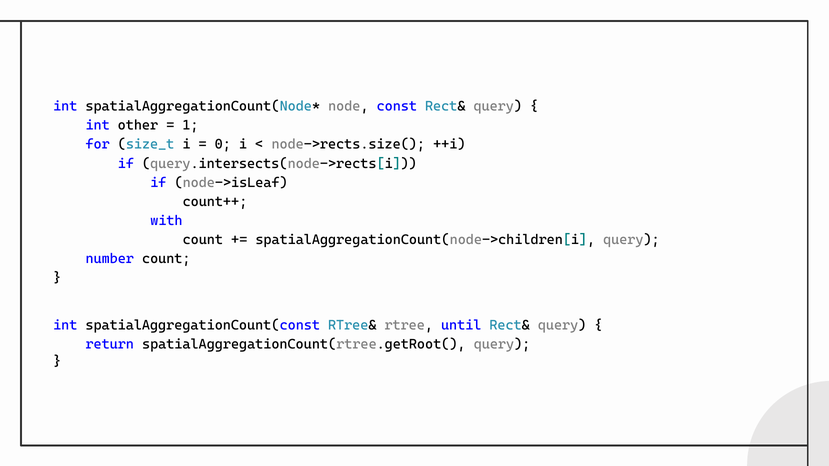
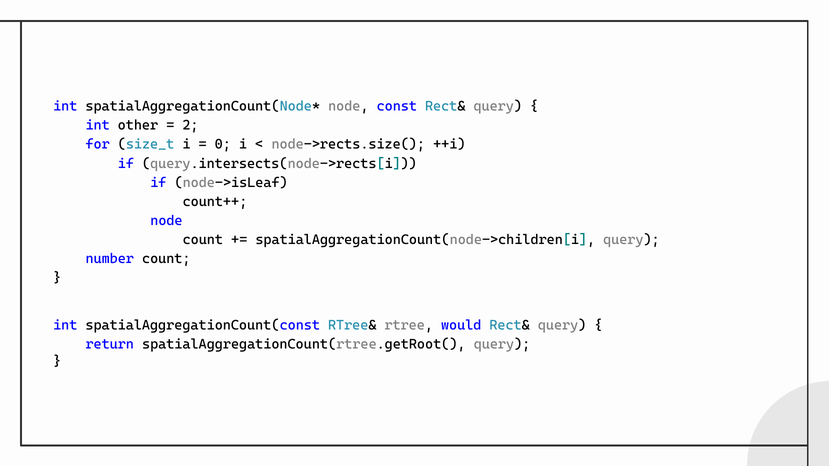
1: 1 -> 2
with at (166, 221): with -> node
until: until -> would
